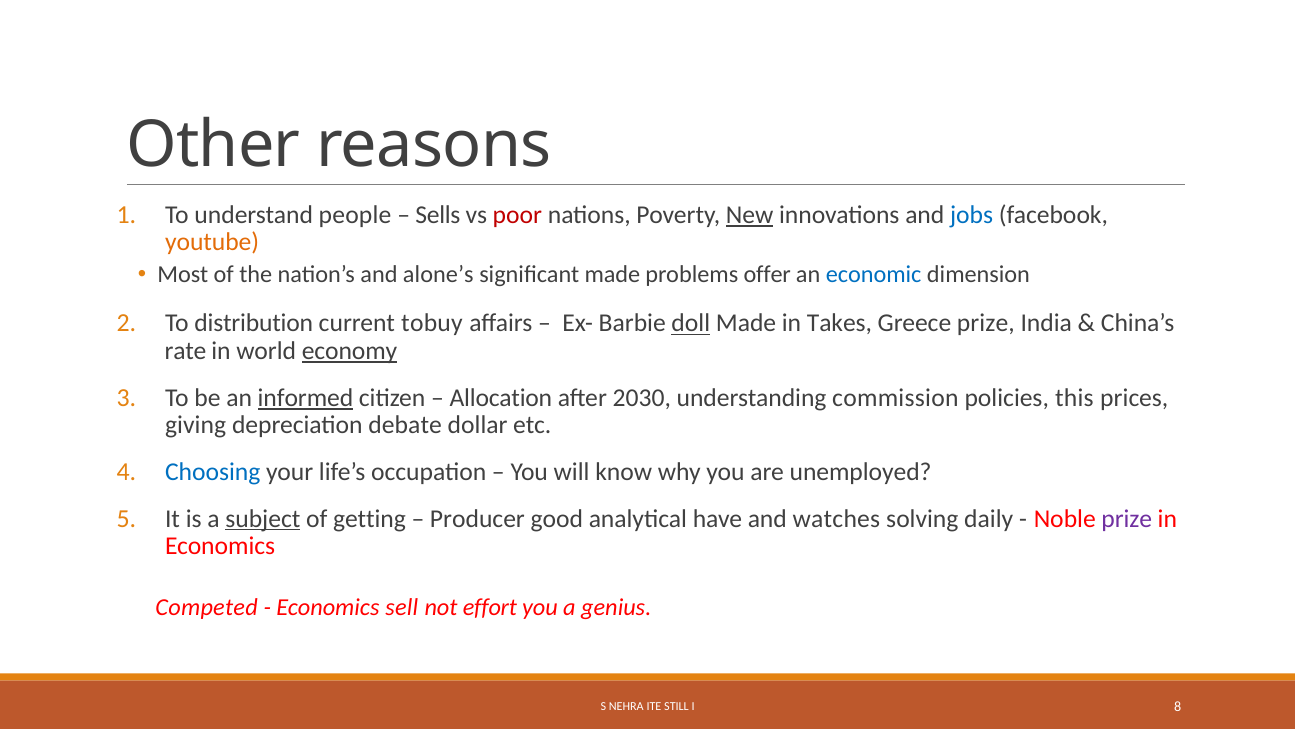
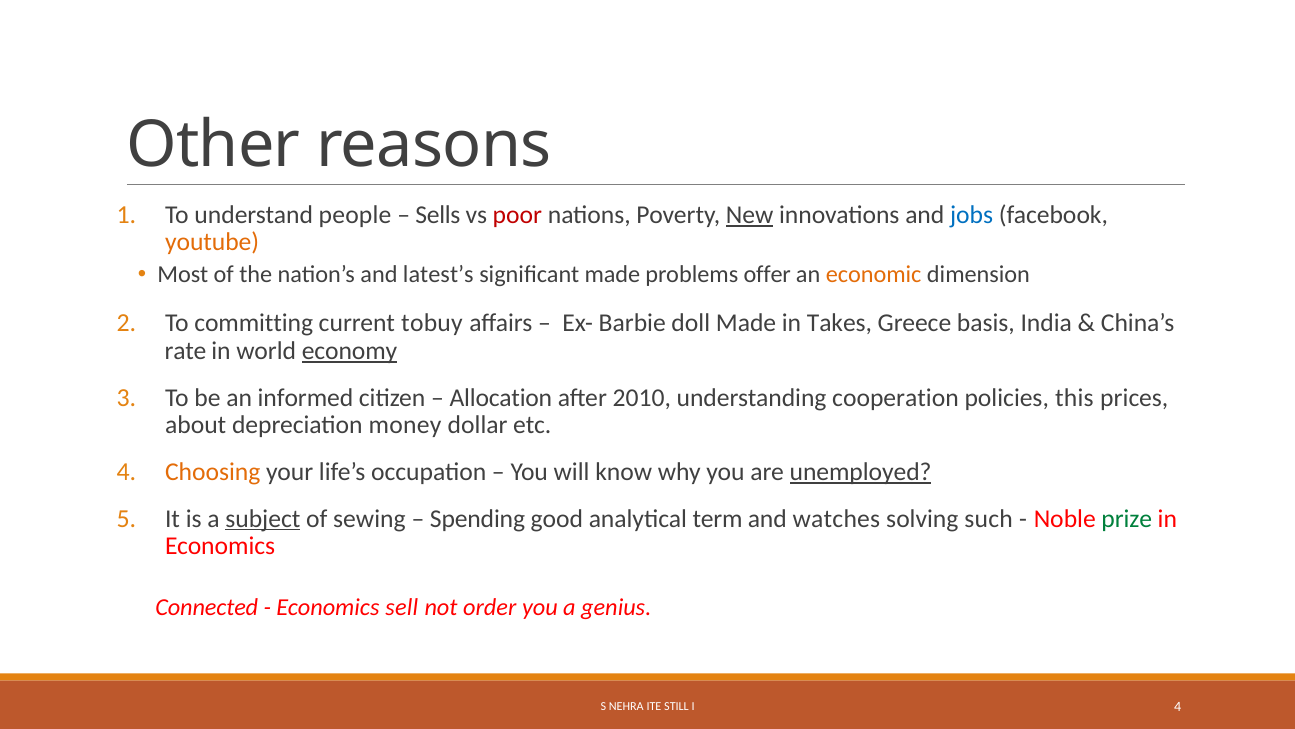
alone’s: alone’s -> latest’s
economic colour: blue -> orange
distribution: distribution -> committing
doll underline: present -> none
Greece prize: prize -> basis
informed underline: present -> none
2030: 2030 -> 2010
commission: commission -> cooperation
giving: giving -> about
debate: debate -> money
Choosing colour: blue -> orange
unemployed underline: none -> present
getting: getting -> sewing
Producer: Producer -> Spending
have: have -> term
daily: daily -> such
prize at (1127, 518) colour: purple -> green
Competed: Competed -> Connected
effort: effort -> order
I 8: 8 -> 4
